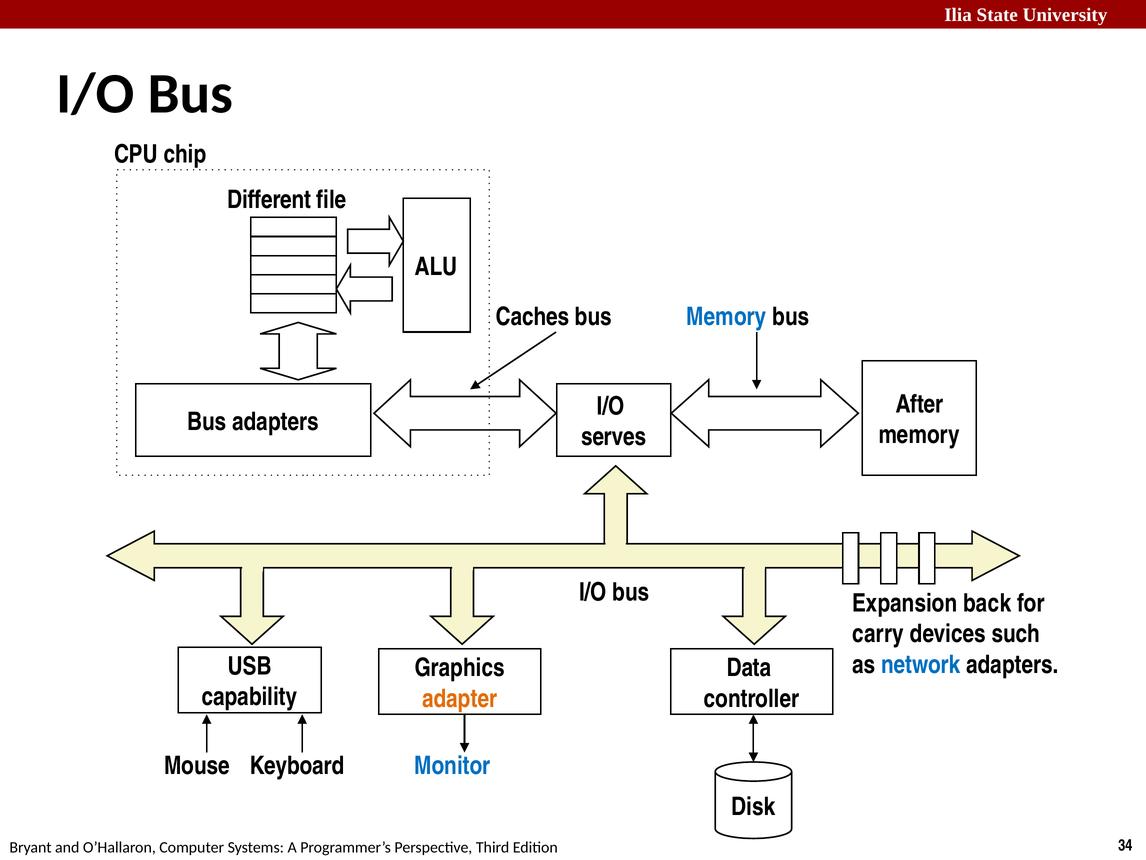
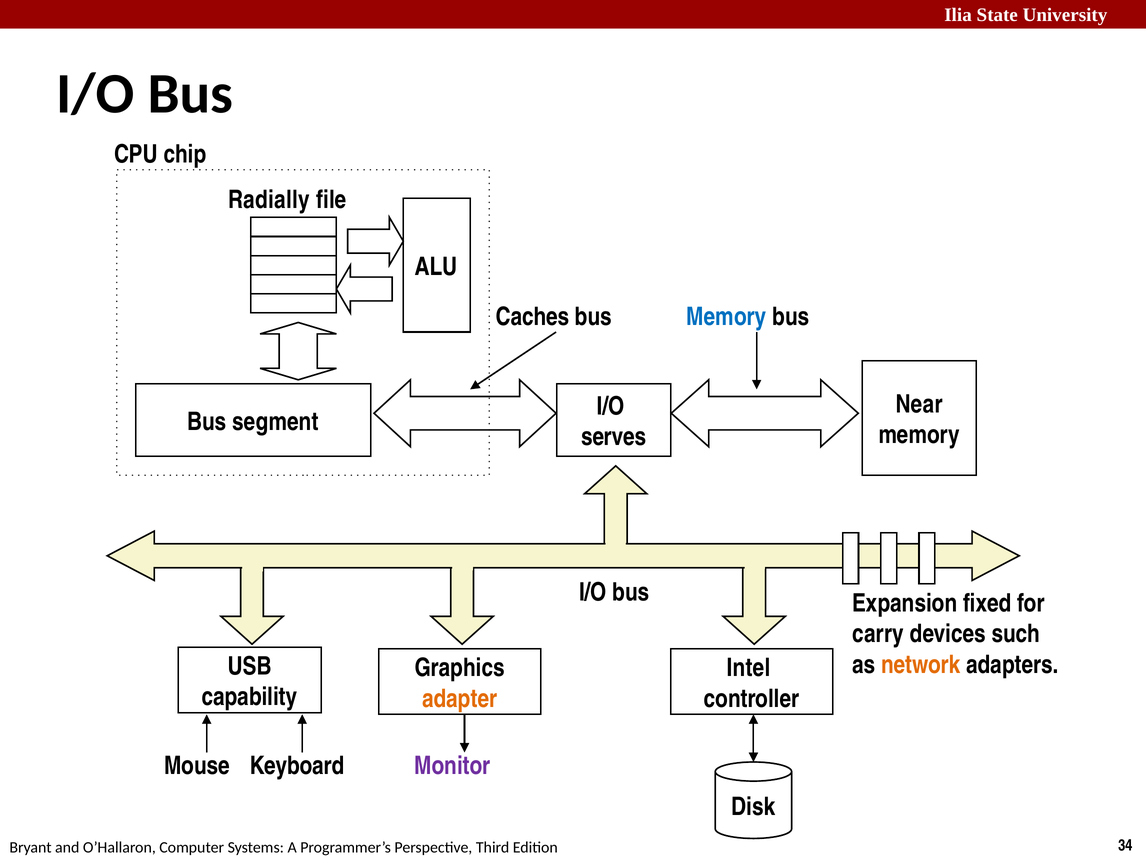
Different: Different -> Radially
After: After -> Near
Bus adapters: adapters -> segment
back: back -> fixed
network colour: blue -> orange
Data: Data -> Intel
Monitor colour: blue -> purple
